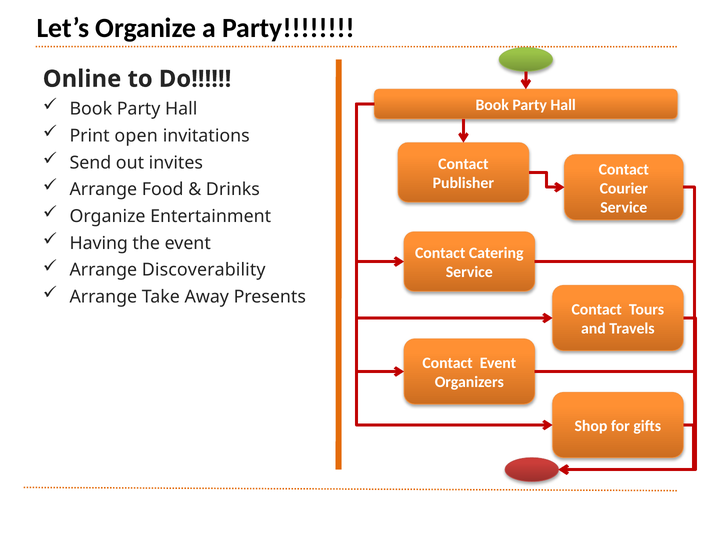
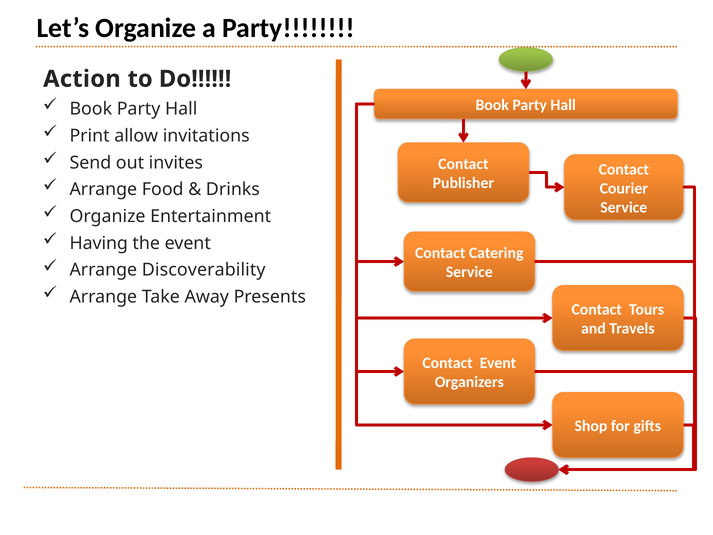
Online: Online -> Action
open: open -> allow
